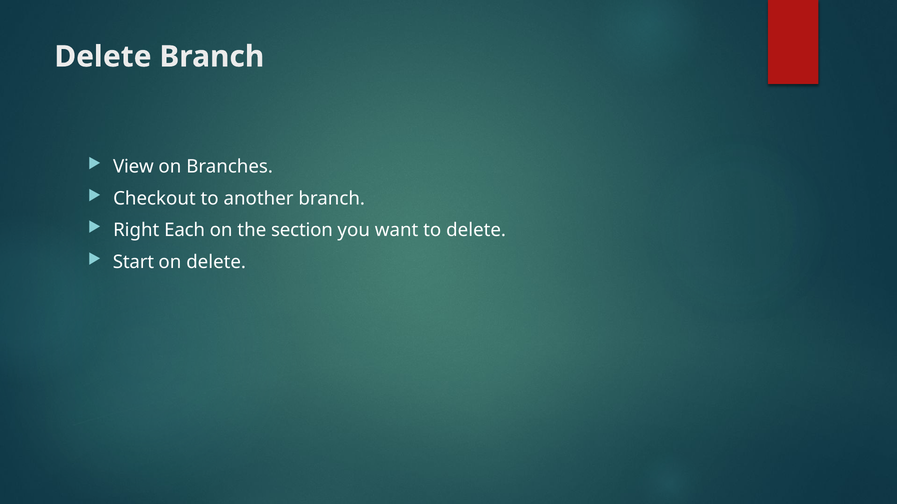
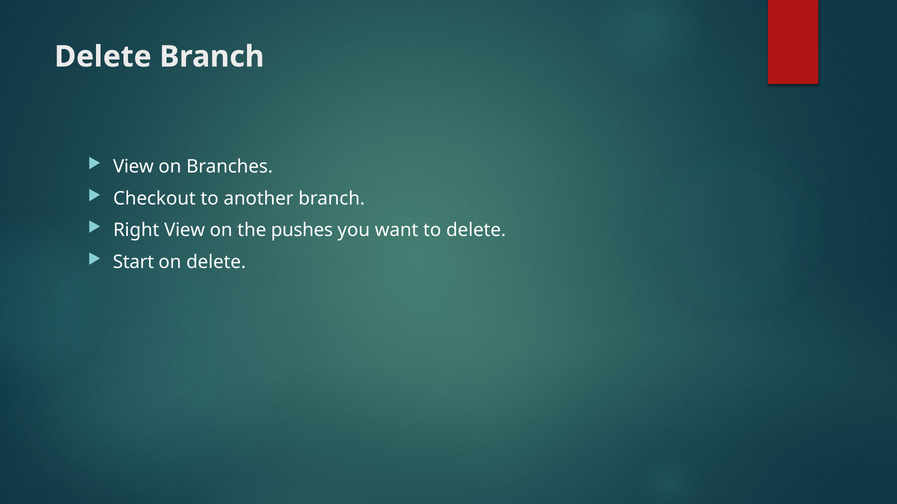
Right Each: Each -> View
section: section -> pushes
